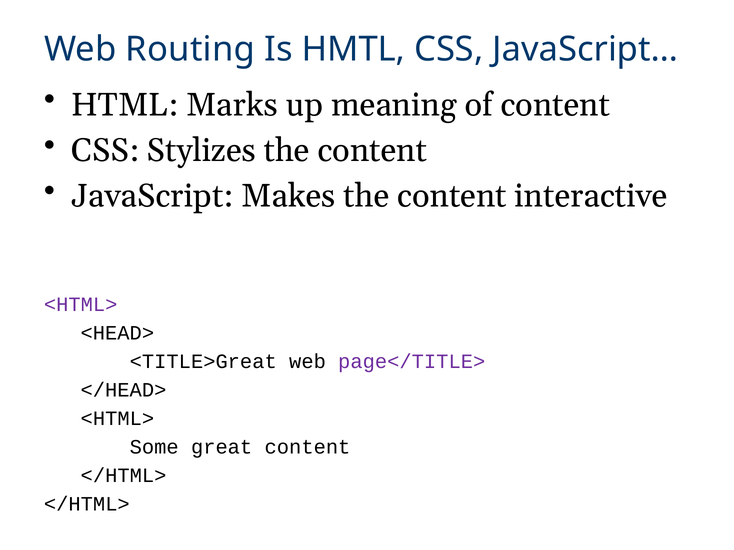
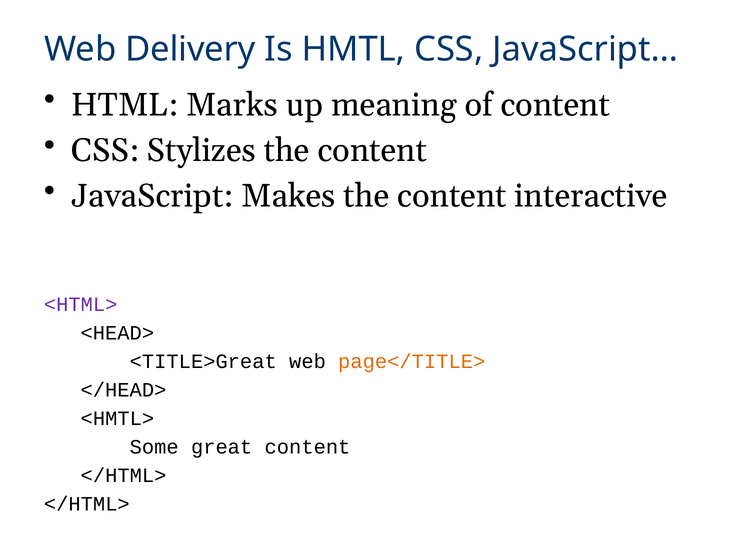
Routing: Routing -> Delivery
page</TITLE> colour: purple -> orange
<HTML> at (117, 419): <HTML> -> <HMTL>
